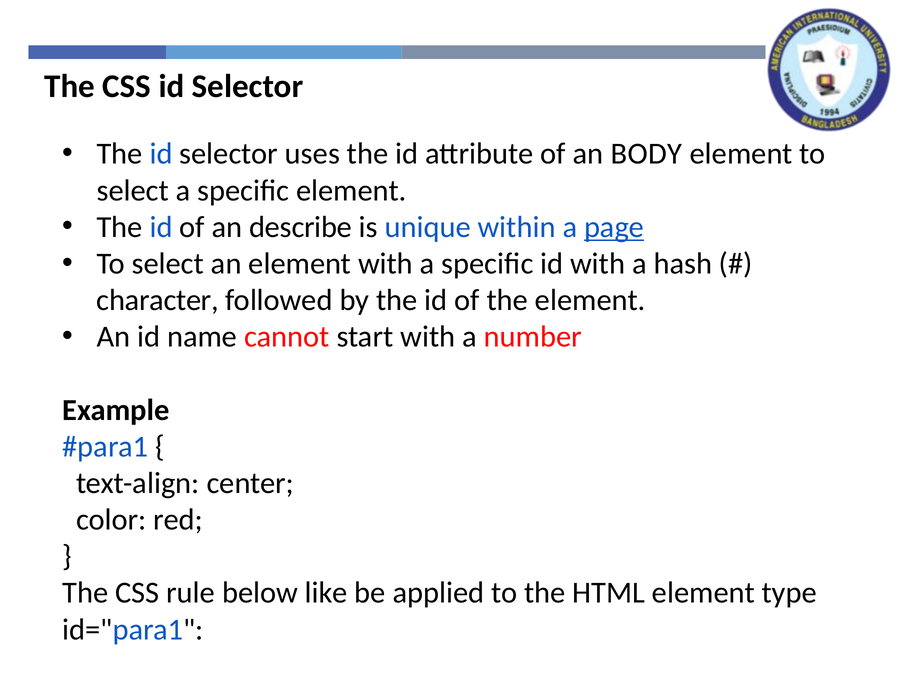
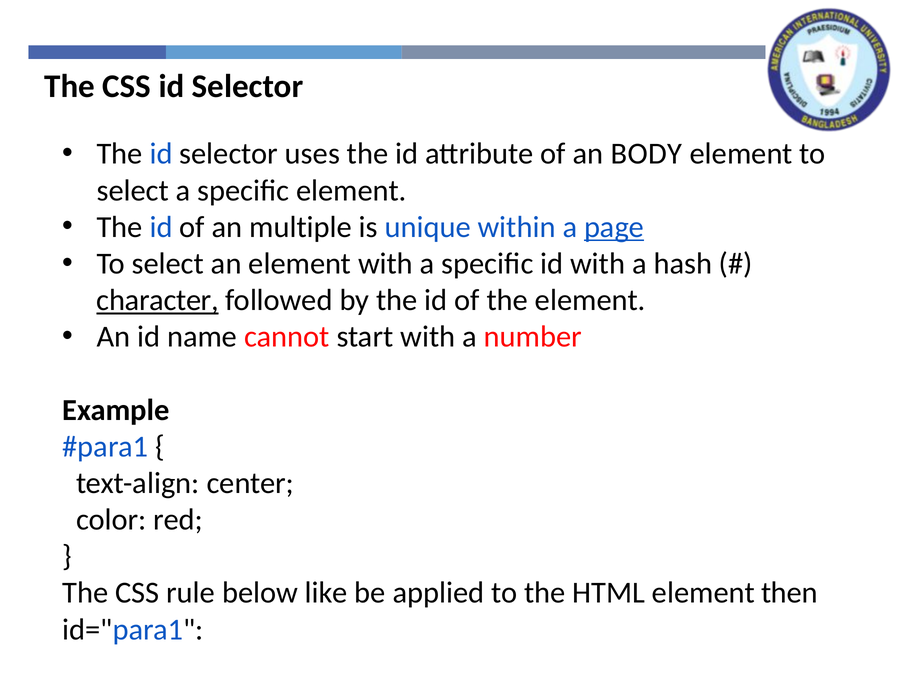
describe: describe -> multiple
character underline: none -> present
type: type -> then
